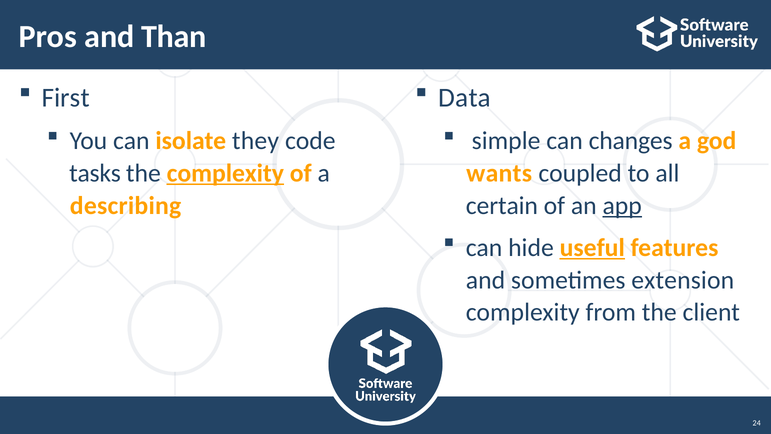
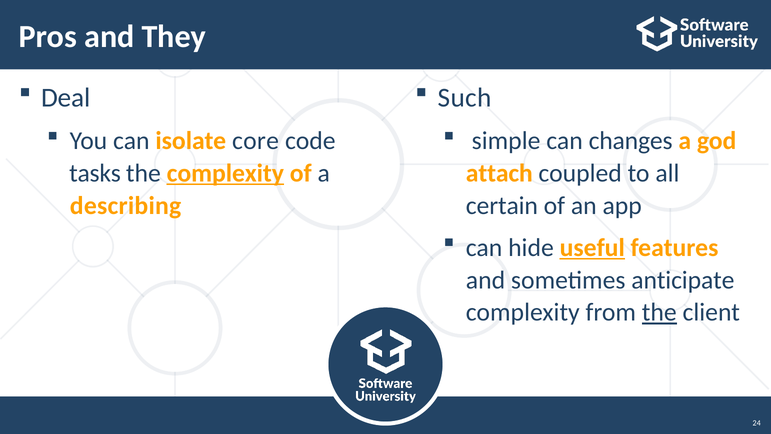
Than: Than -> They
First: First -> Deal
Data: Data -> Such
they: they -> core
wants: wants -> attach
app underline: present -> none
extension: extension -> anticipate
the at (659, 312) underline: none -> present
